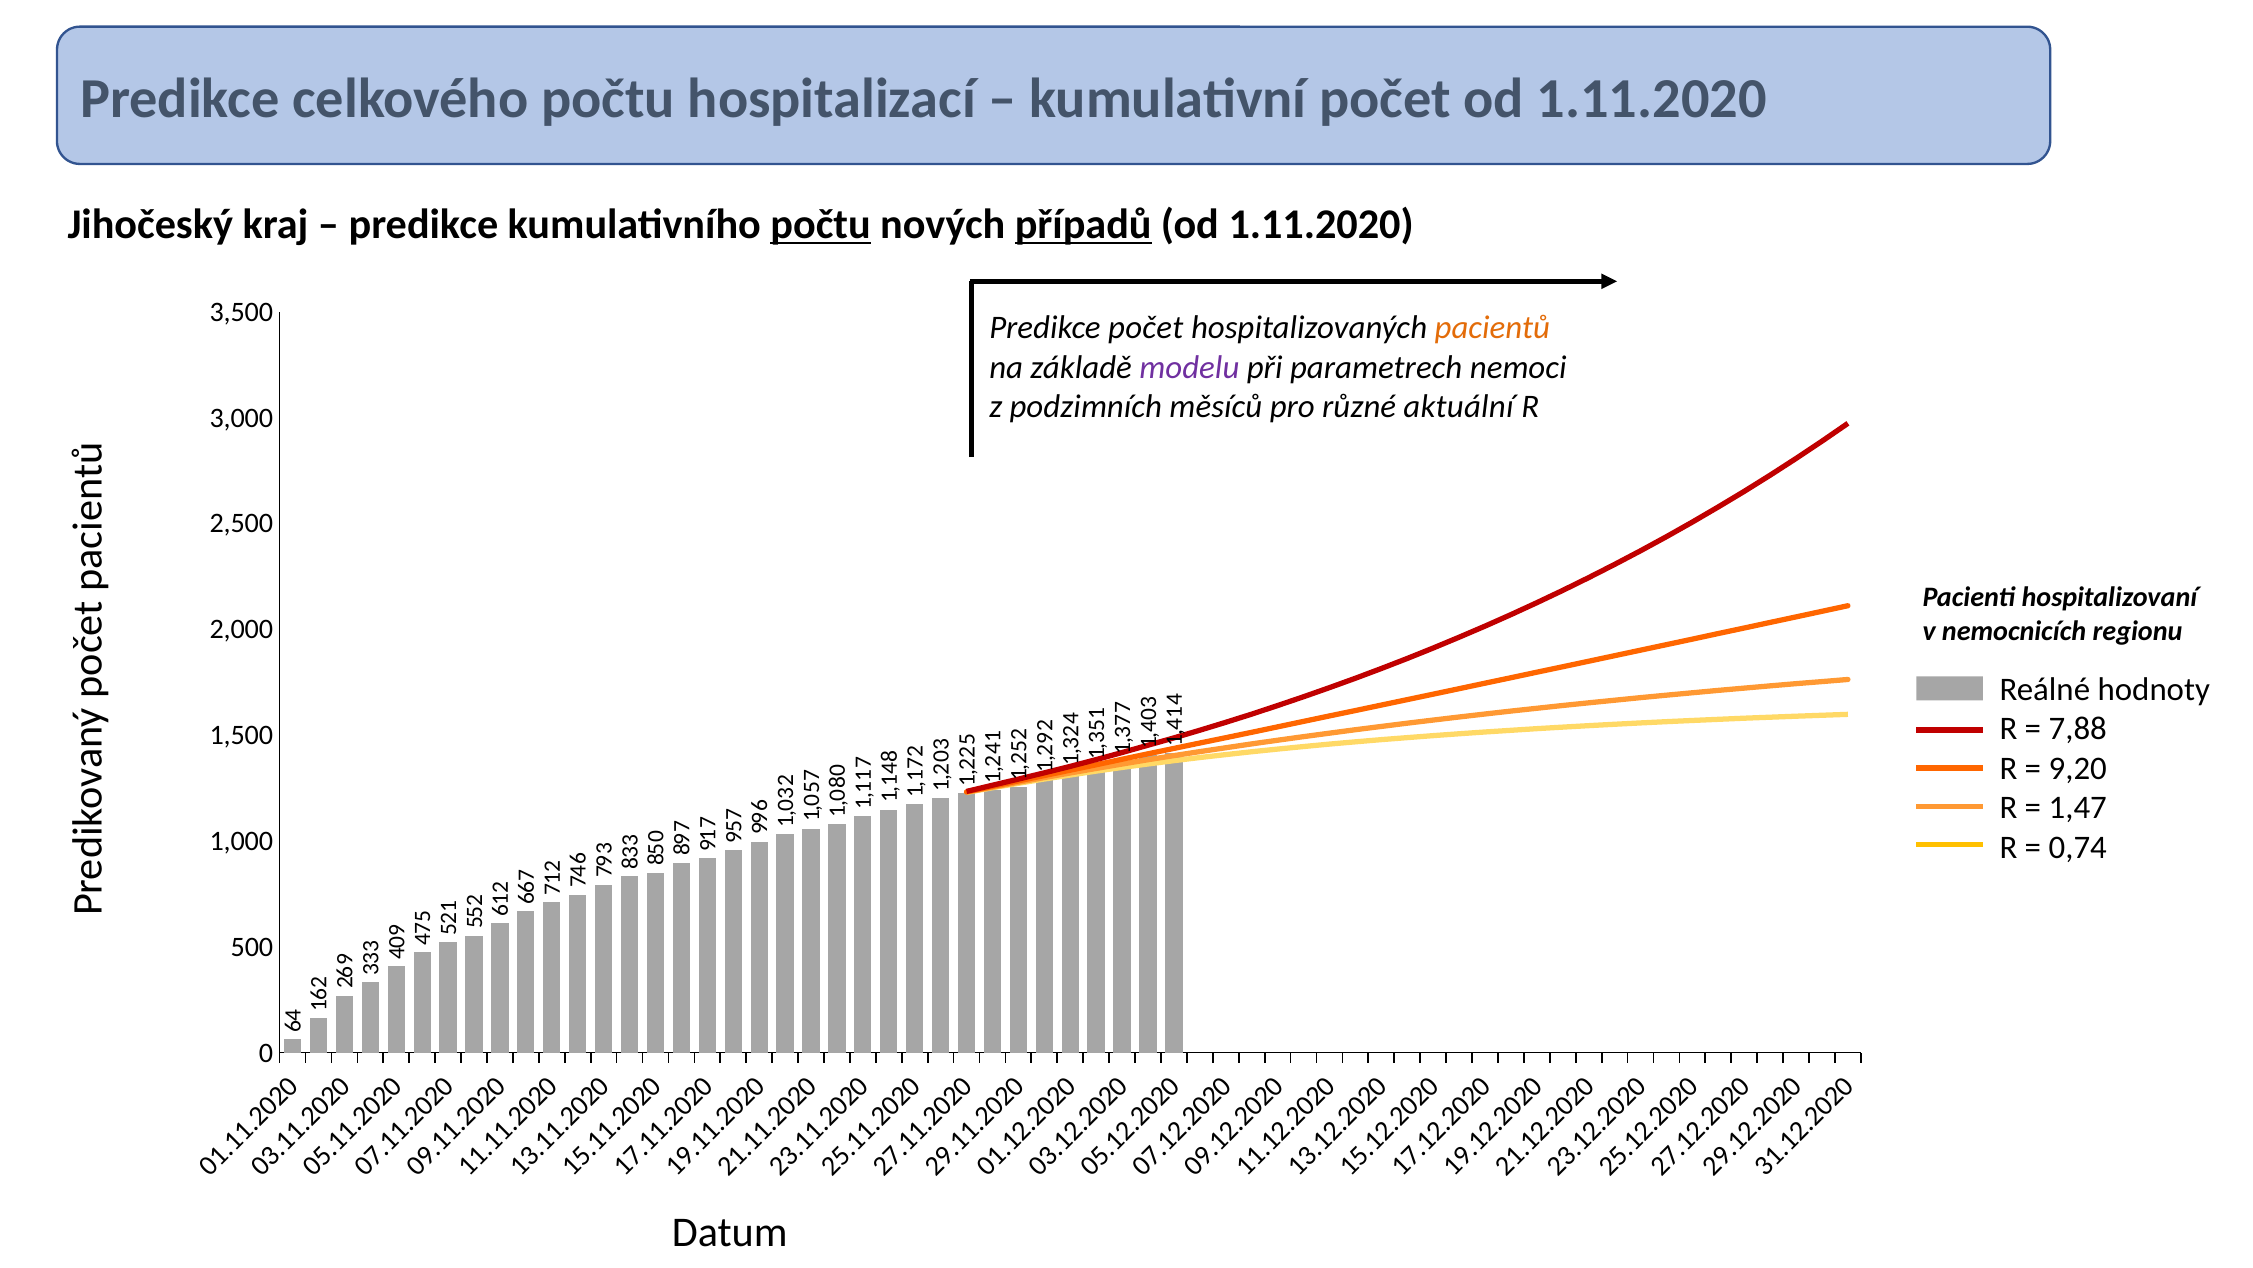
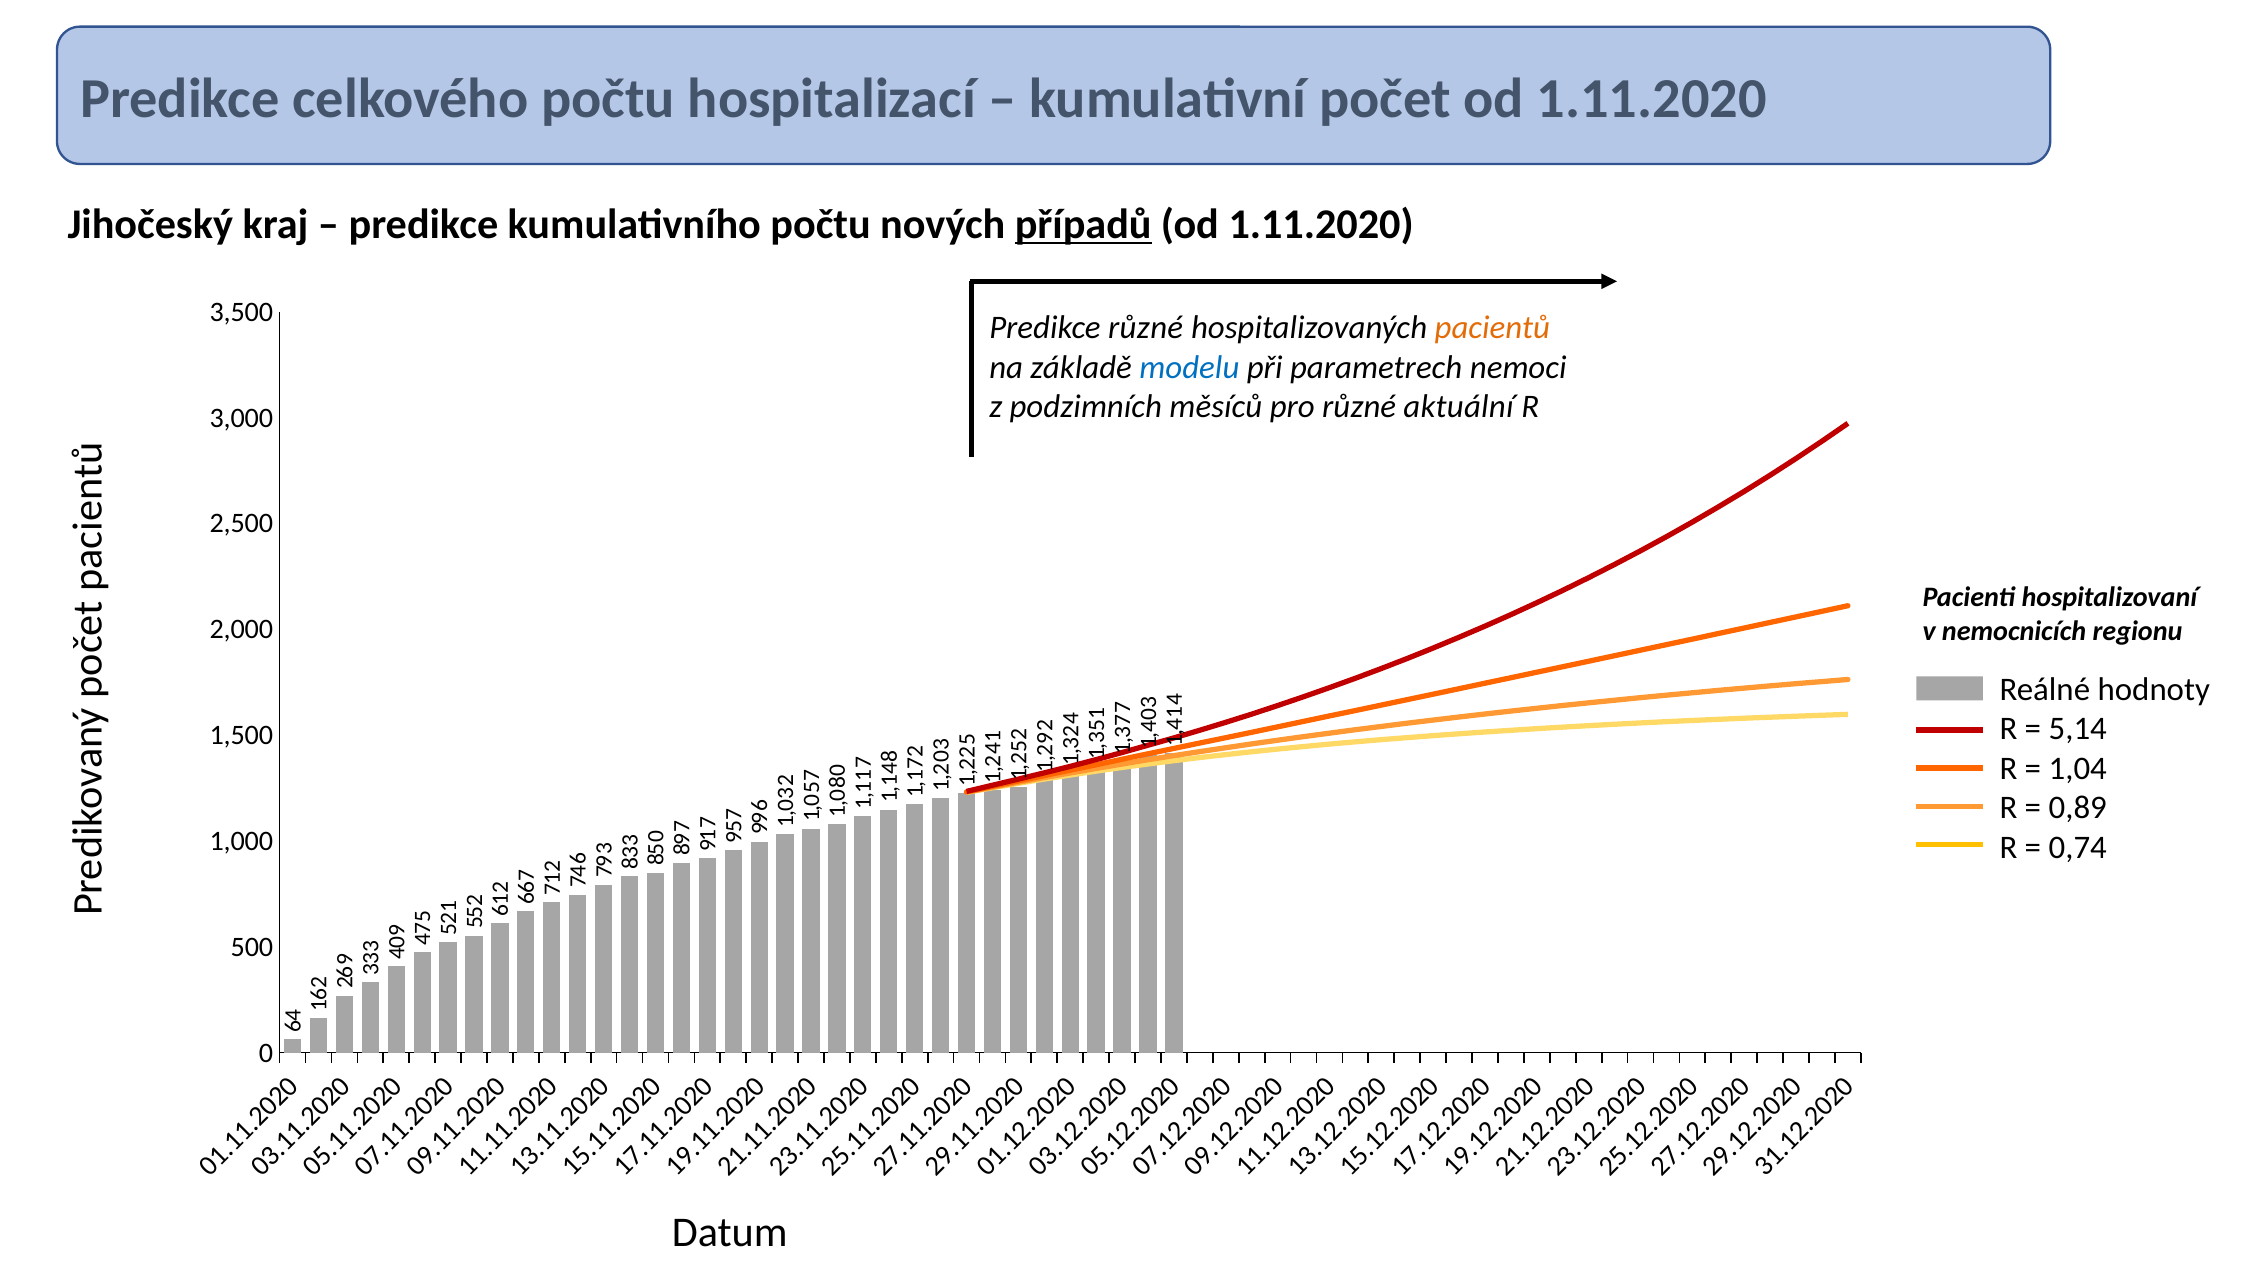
počtu at (821, 225) underline: present -> none
Predikce počet: počet -> různé
modelu colour: purple -> blue
7,88: 7,88 -> 5,14
9,20: 9,20 -> 1,04
1,47: 1,47 -> 0,89
